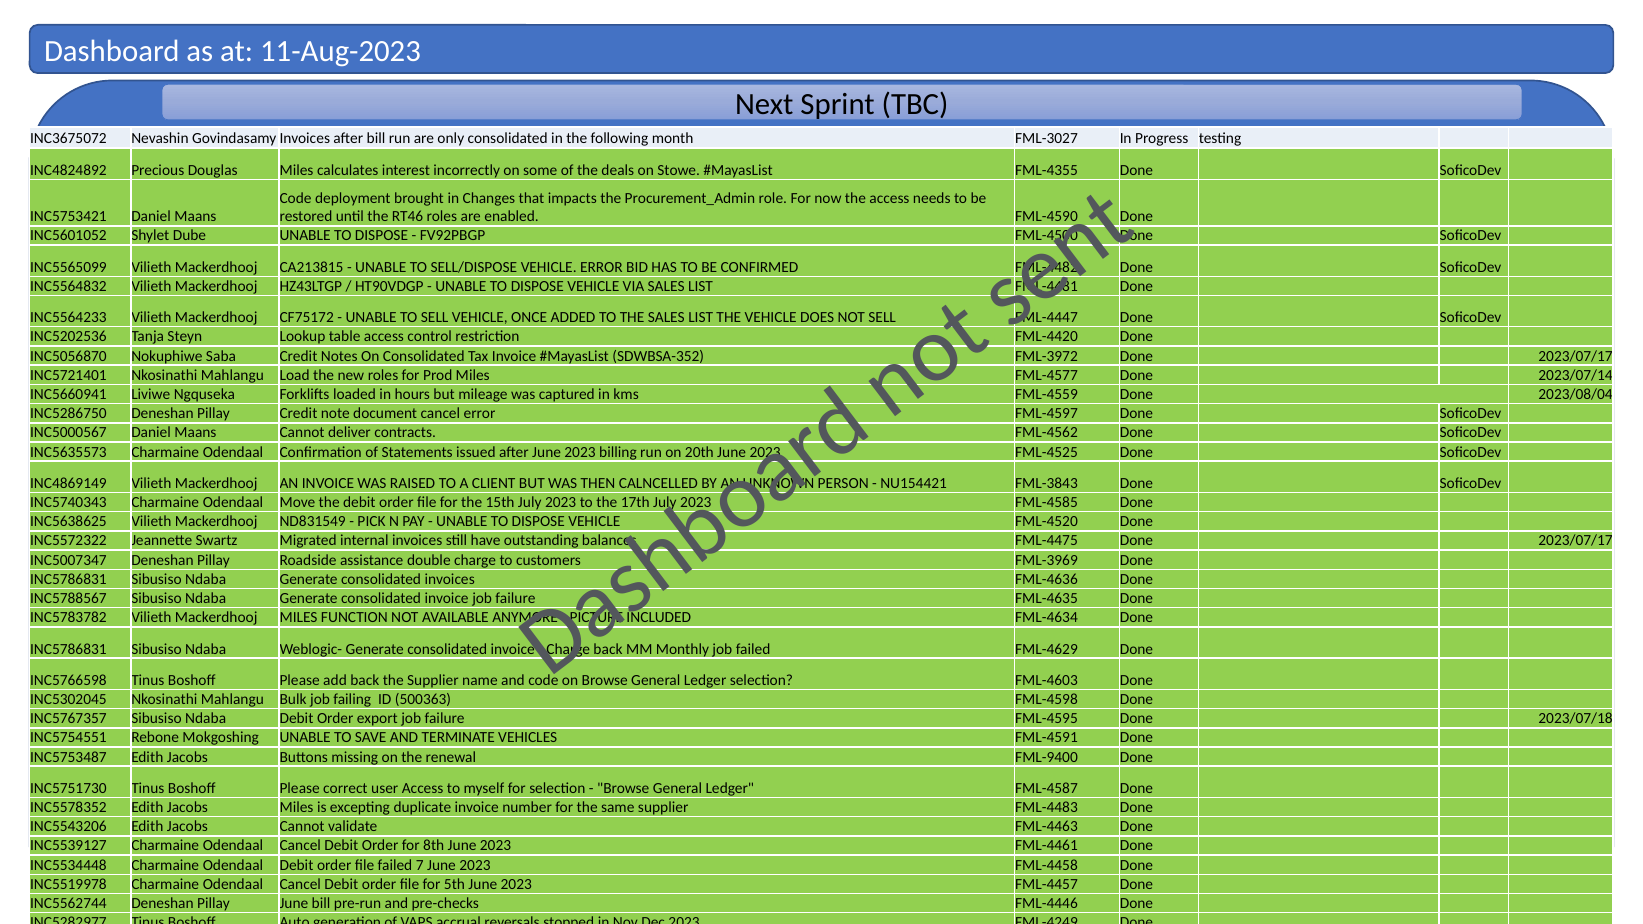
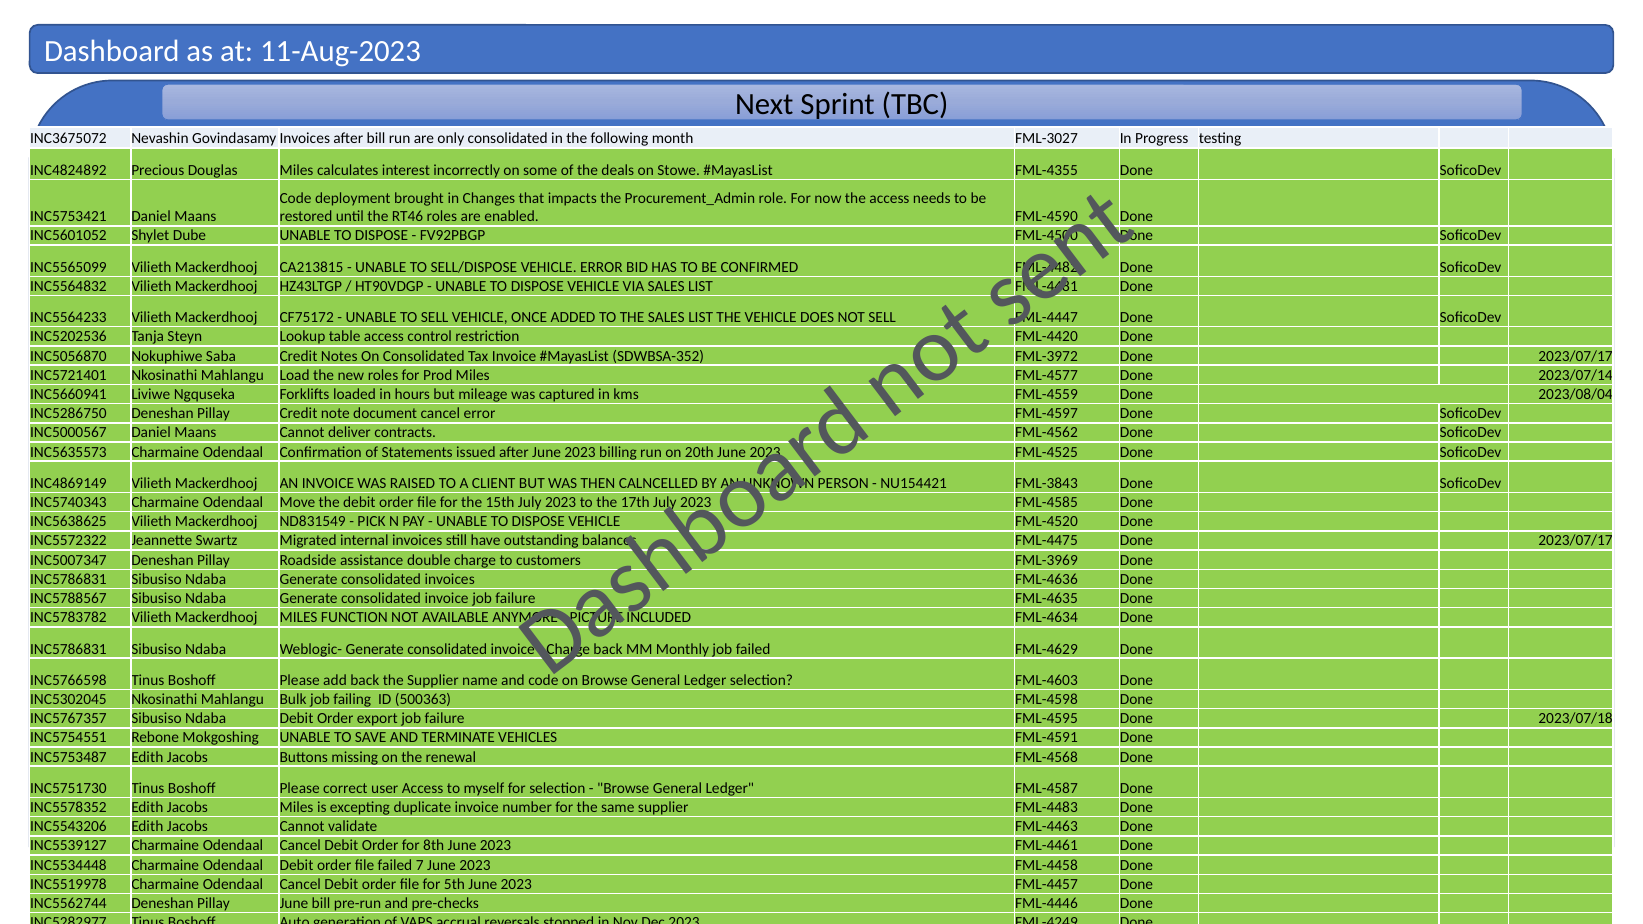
FML-9400: FML-9400 -> FML-4568
